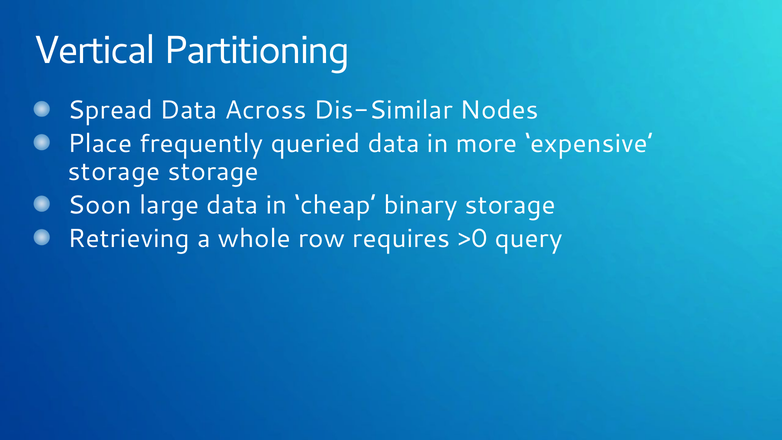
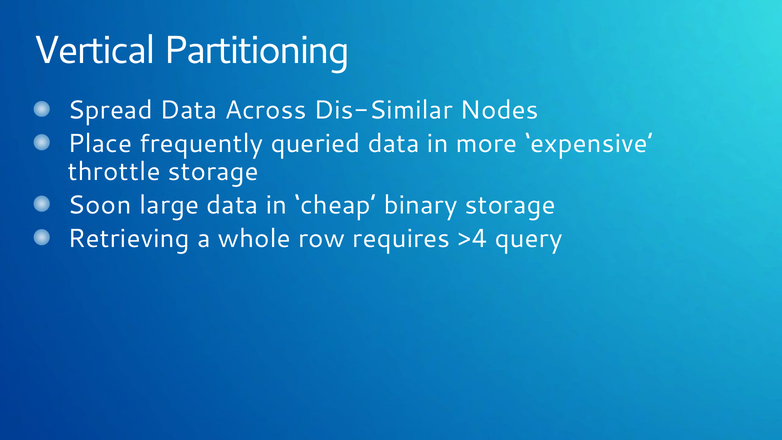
storage at (114, 172): storage -> throttle
>0: >0 -> >4
